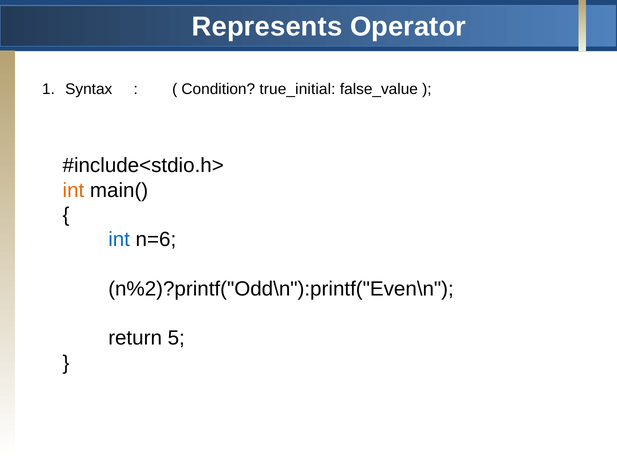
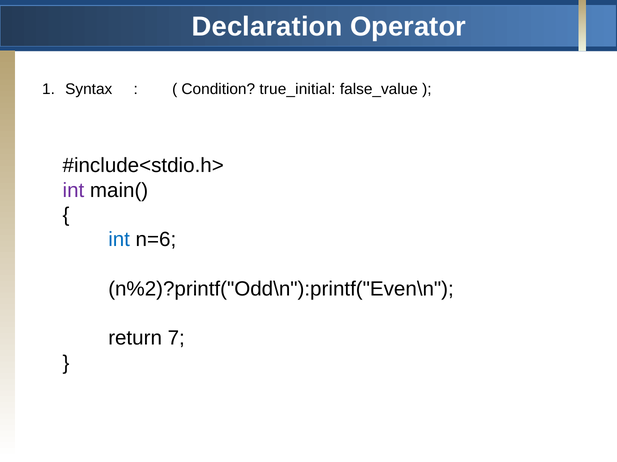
Represents: Represents -> Declaration
int at (73, 191) colour: orange -> purple
5: 5 -> 7
